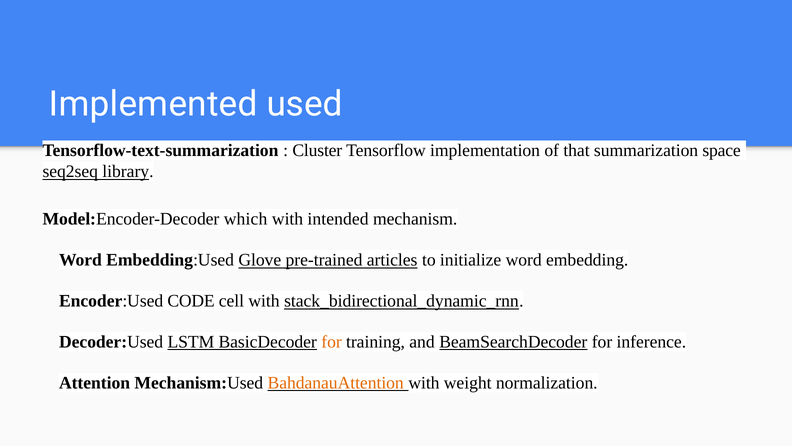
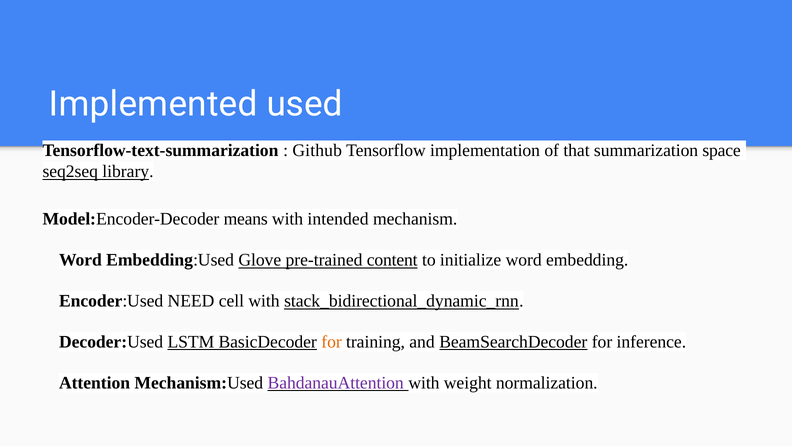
Cluster: Cluster -> Github
which: which -> means
articles: articles -> content
CODE: CODE -> NEED
BahdanauAttention colour: orange -> purple
